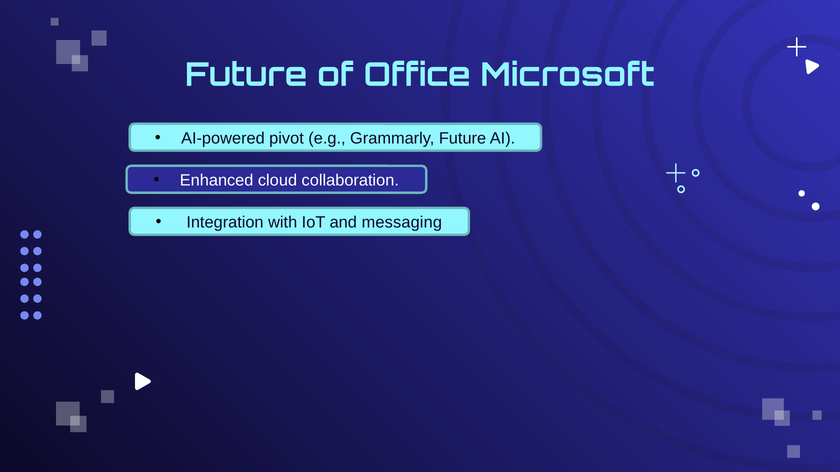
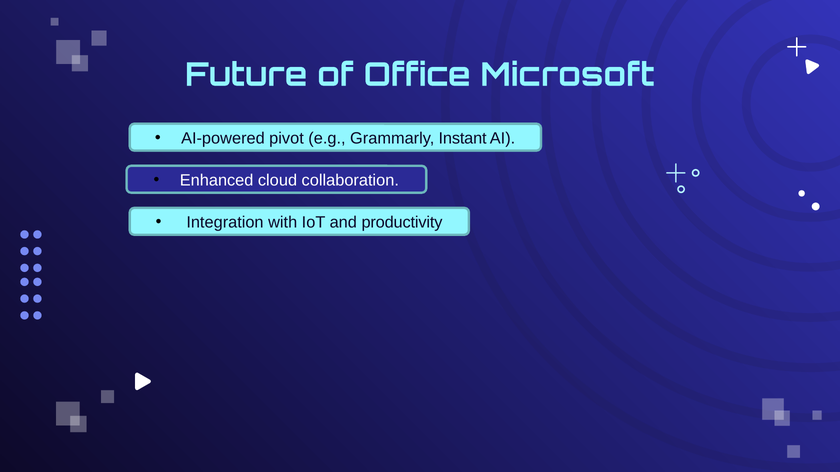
Grammarly Future: Future -> Instant
messaging: messaging -> productivity
